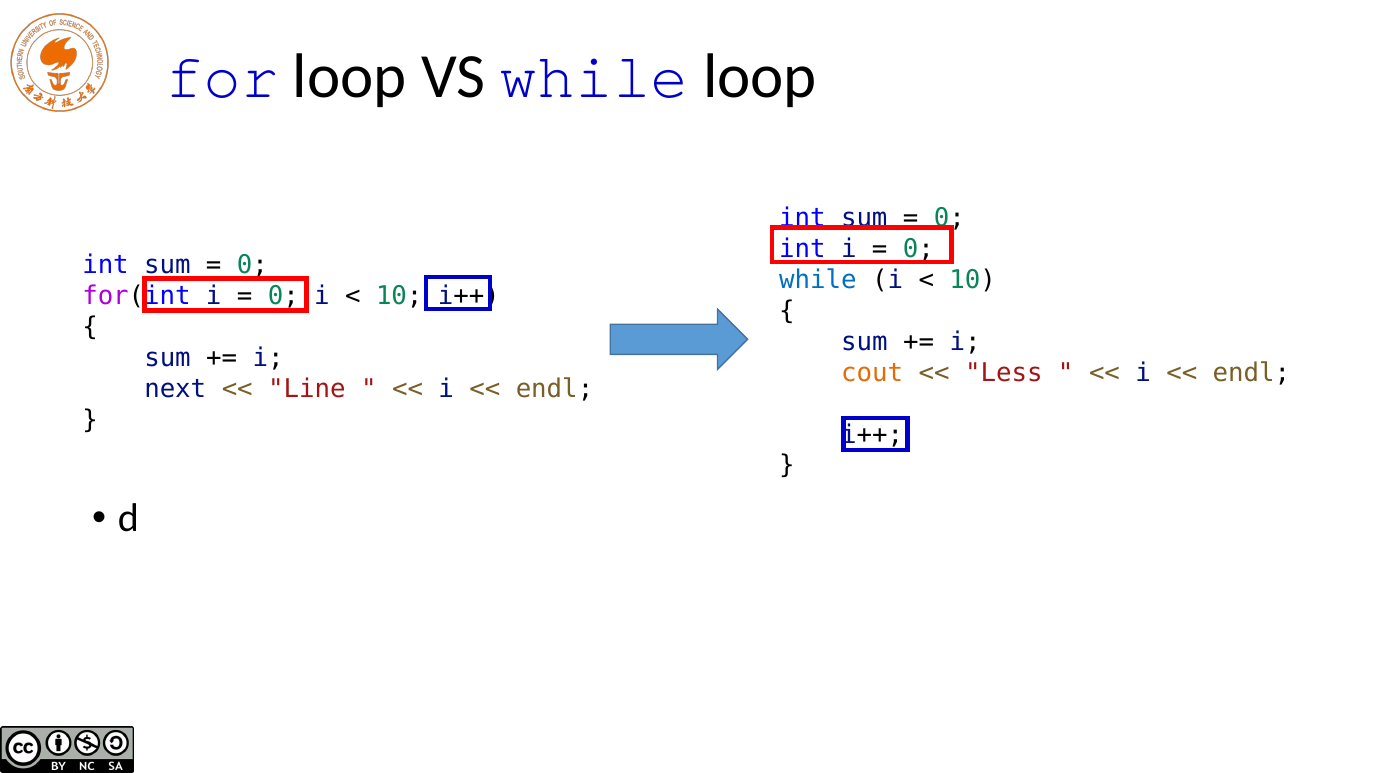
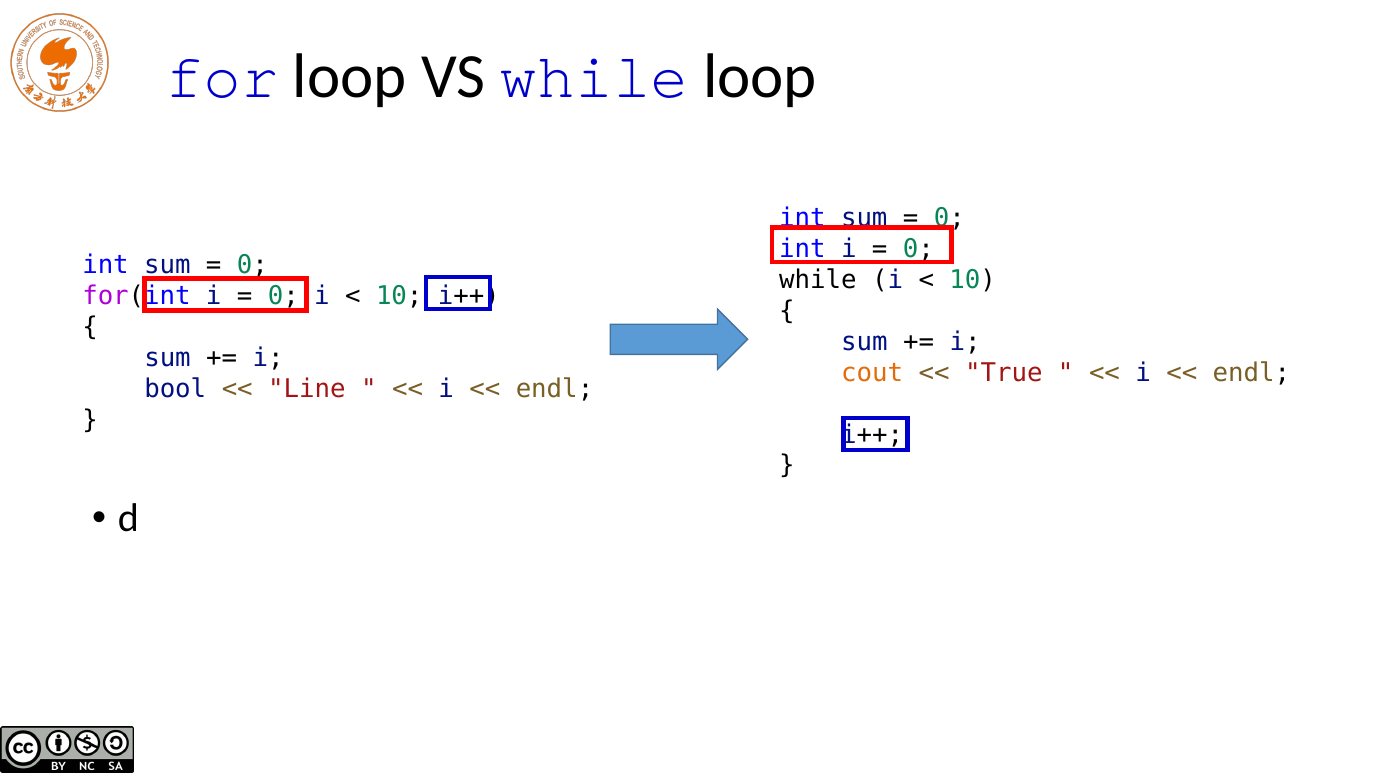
while at (818, 280) colour: blue -> black
Less: Less -> True
next: next -> bool
